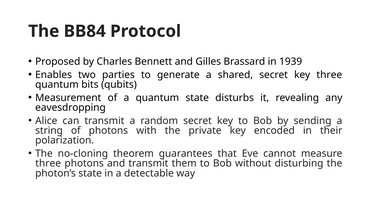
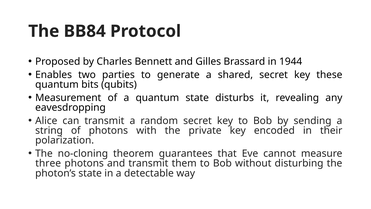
1939: 1939 -> 1944
key three: three -> these
